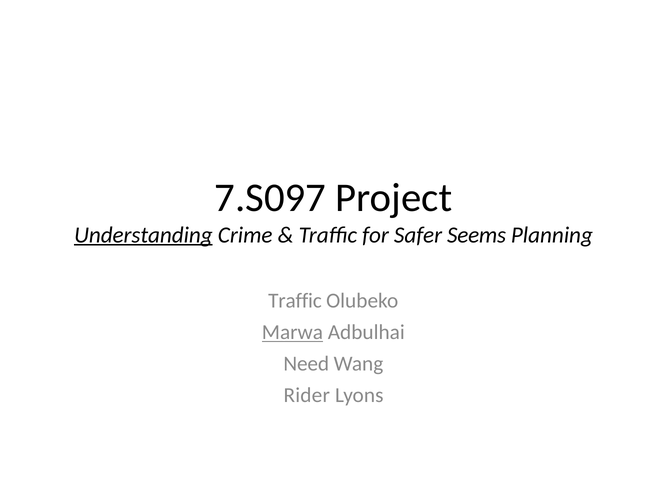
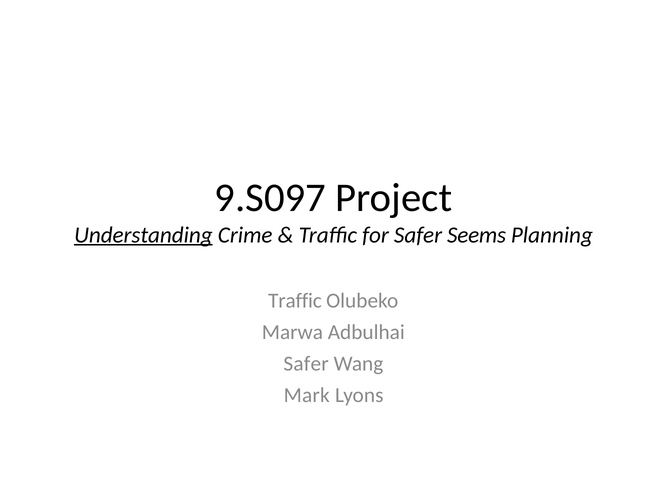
7.S097: 7.S097 -> 9.S097
Marwa underline: present -> none
Need at (306, 364): Need -> Safer
Rider: Rider -> Mark
